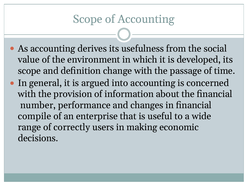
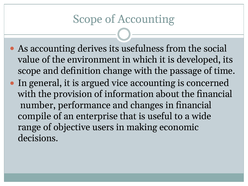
into: into -> vice
correctly: correctly -> objective
